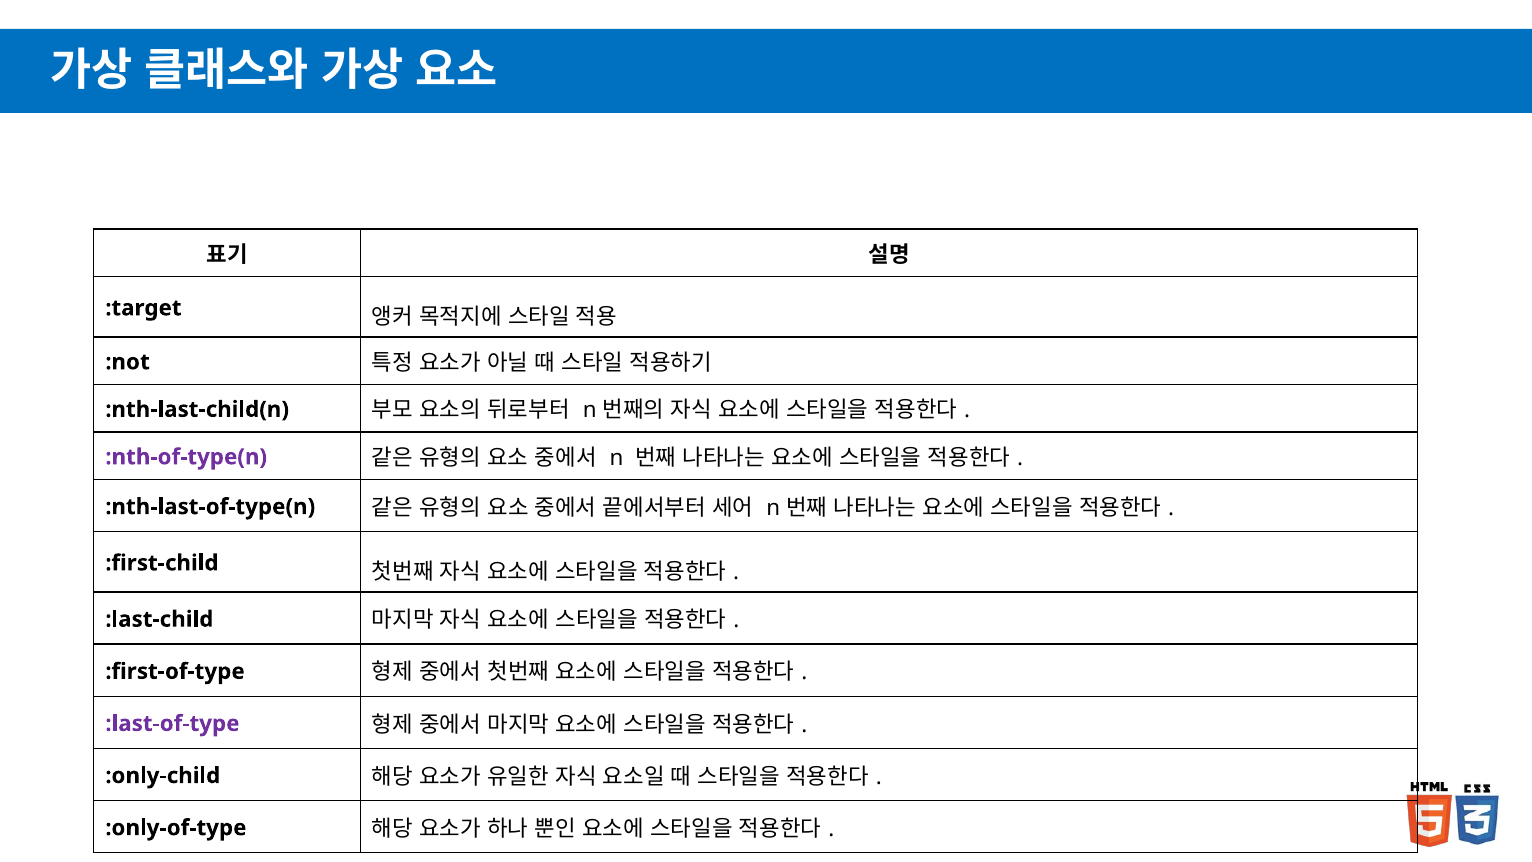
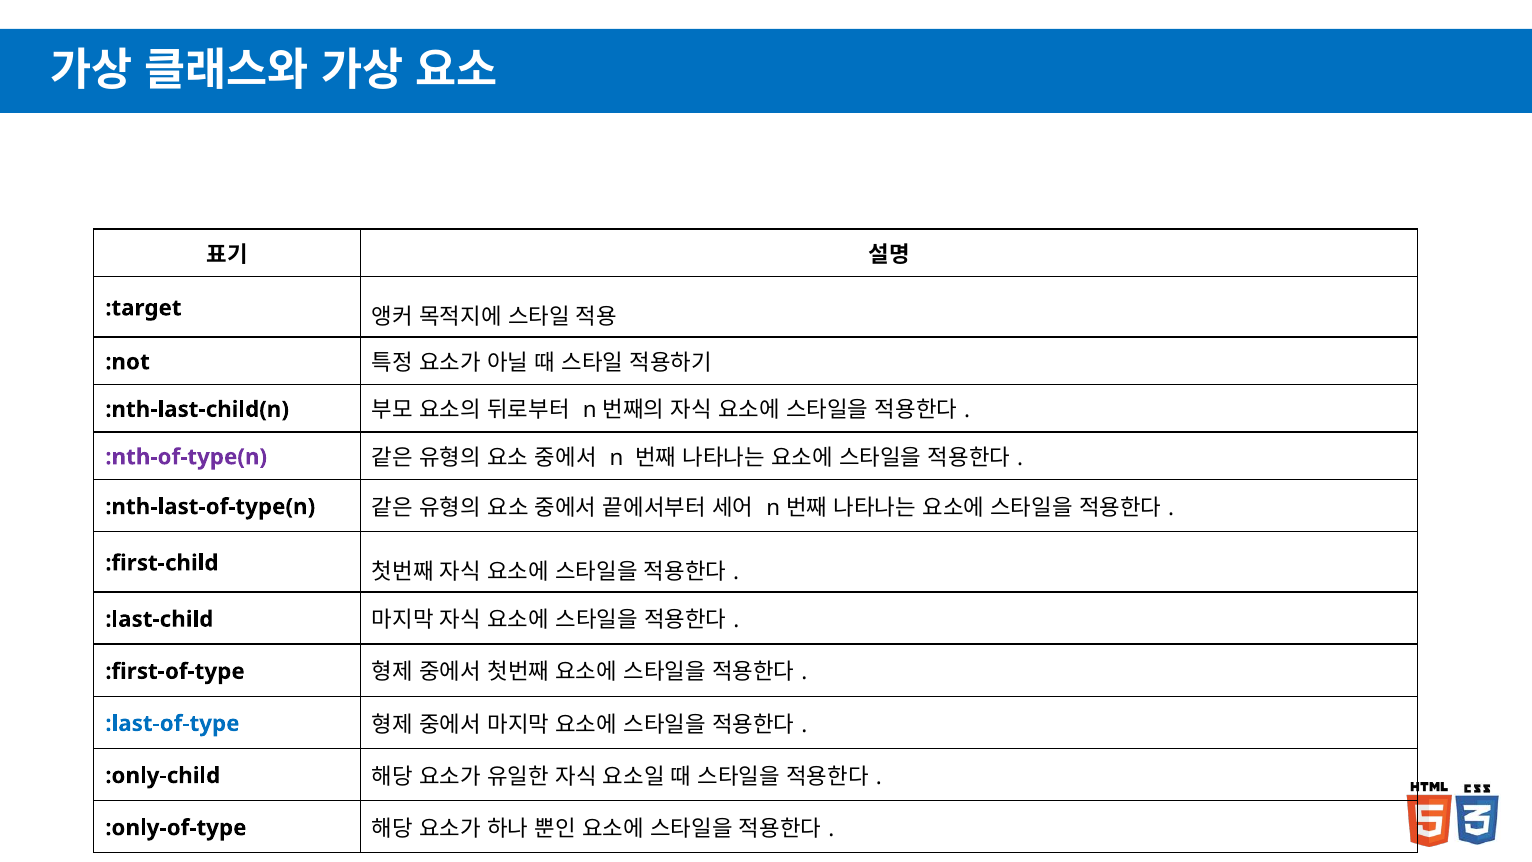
:last-of-type colour: purple -> blue
